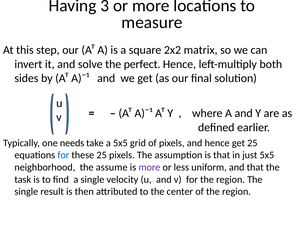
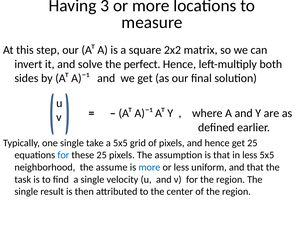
one needs: needs -> single
in just: just -> less
more at (149, 167) colour: purple -> blue
